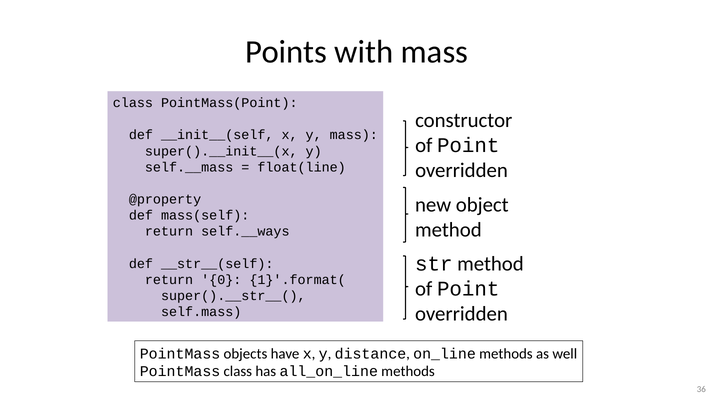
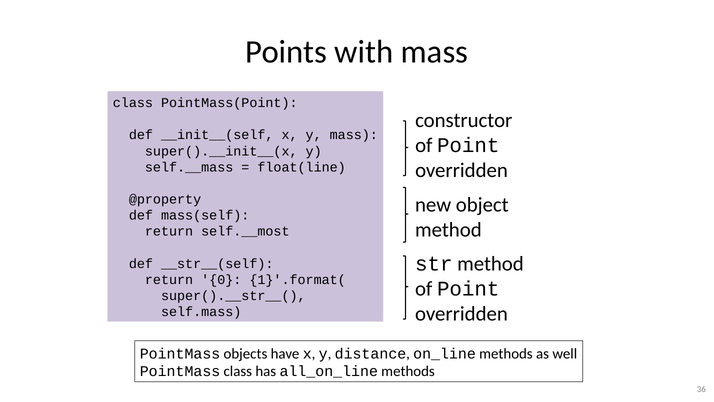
self.__ways: self.__ways -> self.__most
